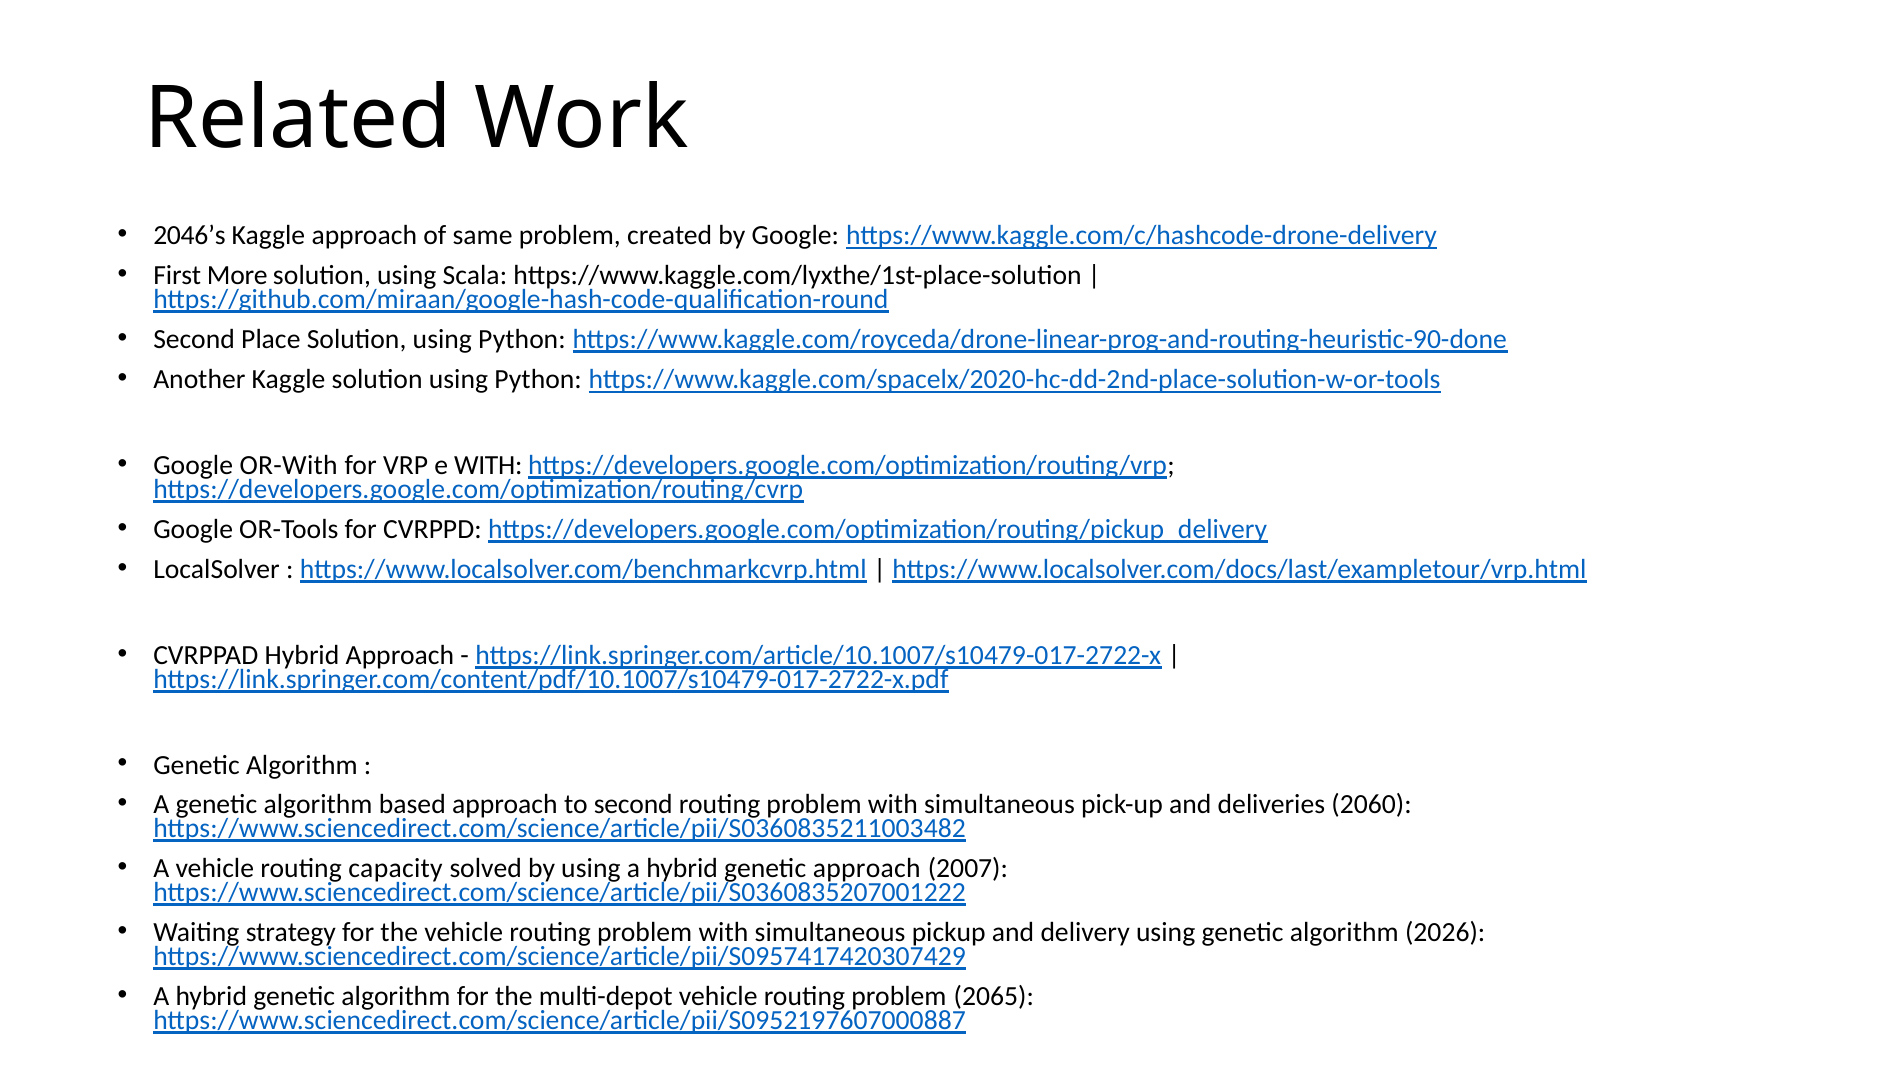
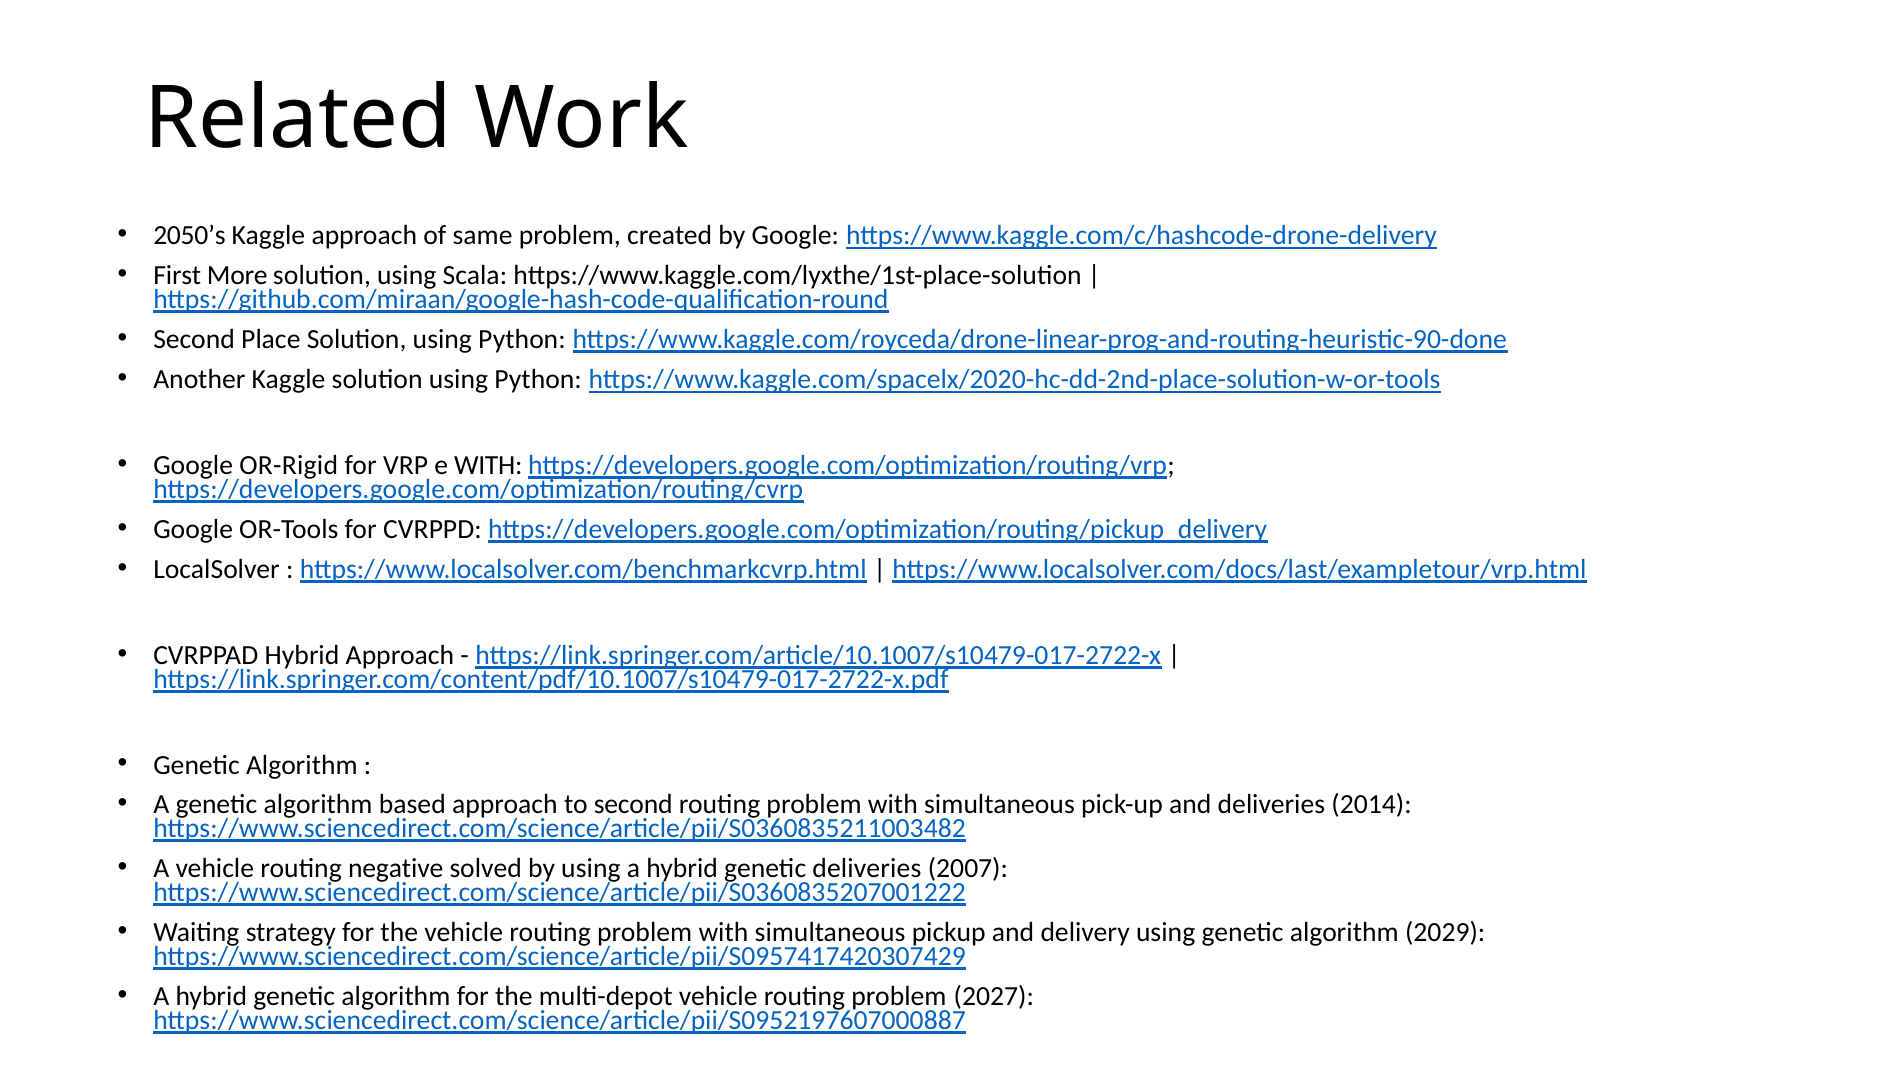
2046’s: 2046’s -> 2050’s
OR-With: OR-With -> OR-Rigid
2060: 2060 -> 2014
capacity: capacity -> negative
genetic approach: approach -> deliveries
2026: 2026 -> 2029
2065: 2065 -> 2027
